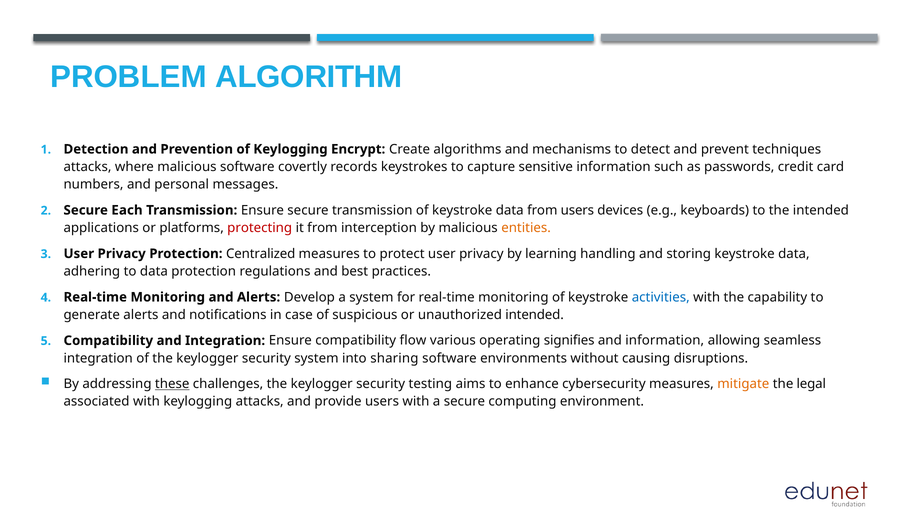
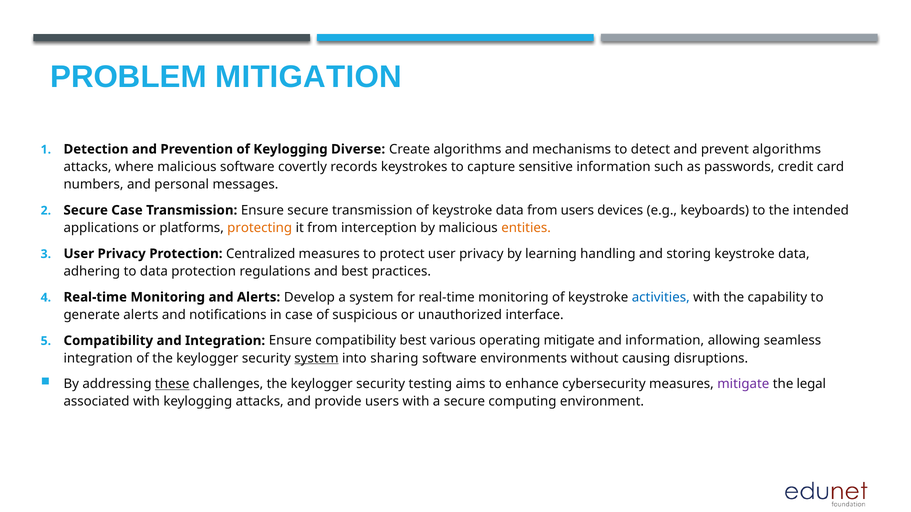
ALGORITHM: ALGORITHM -> MITIGATION
Encrypt: Encrypt -> Diverse
prevent techniques: techniques -> algorithms
Secure Each: Each -> Case
protecting colour: red -> orange
unauthorized intended: intended -> interface
compatibility flow: flow -> best
operating signifies: signifies -> mitigate
system at (316, 358) underline: none -> present
mitigate at (743, 384) colour: orange -> purple
